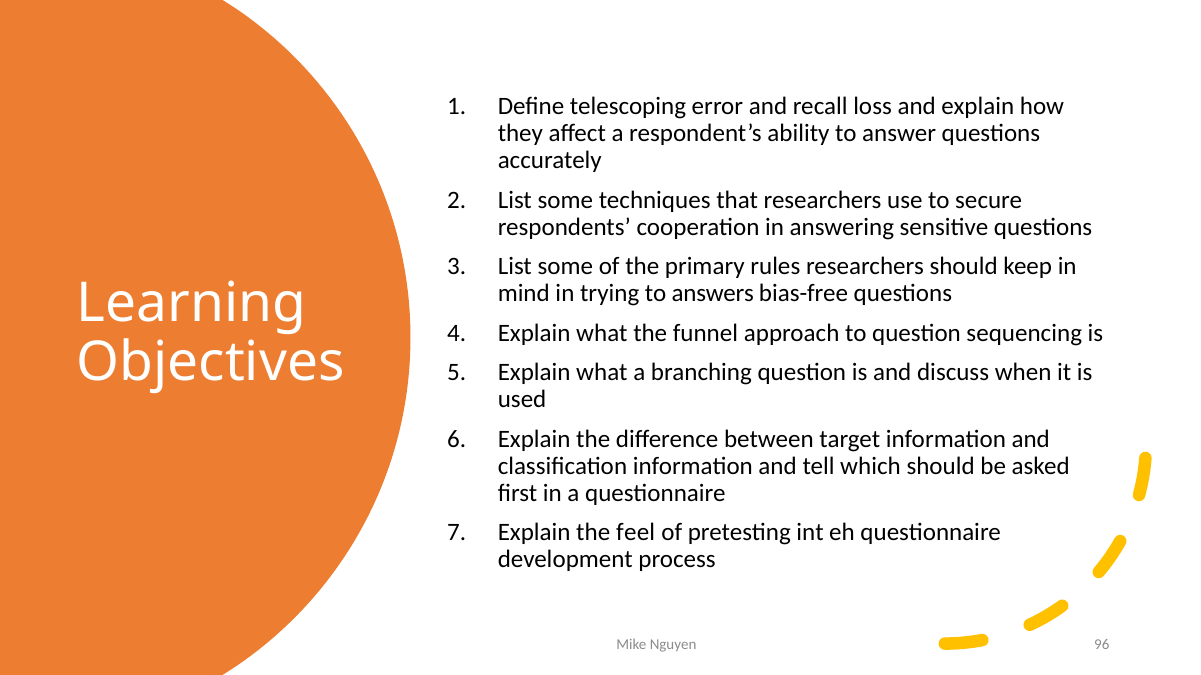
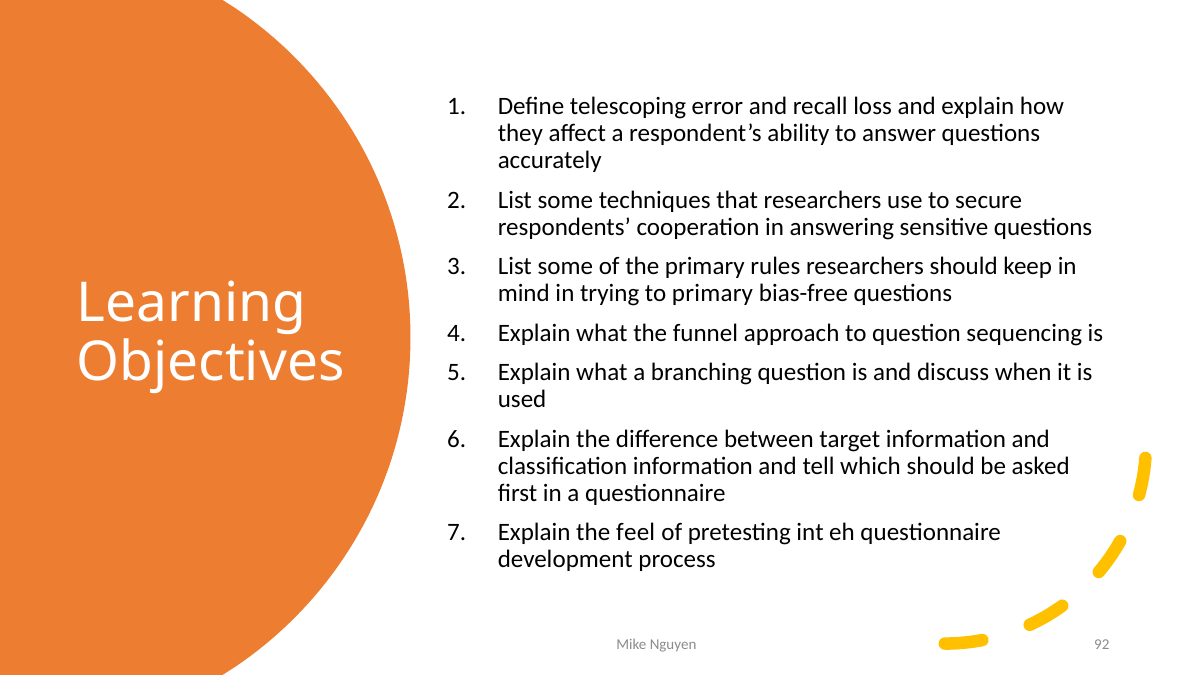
to answers: answers -> primary
96: 96 -> 92
